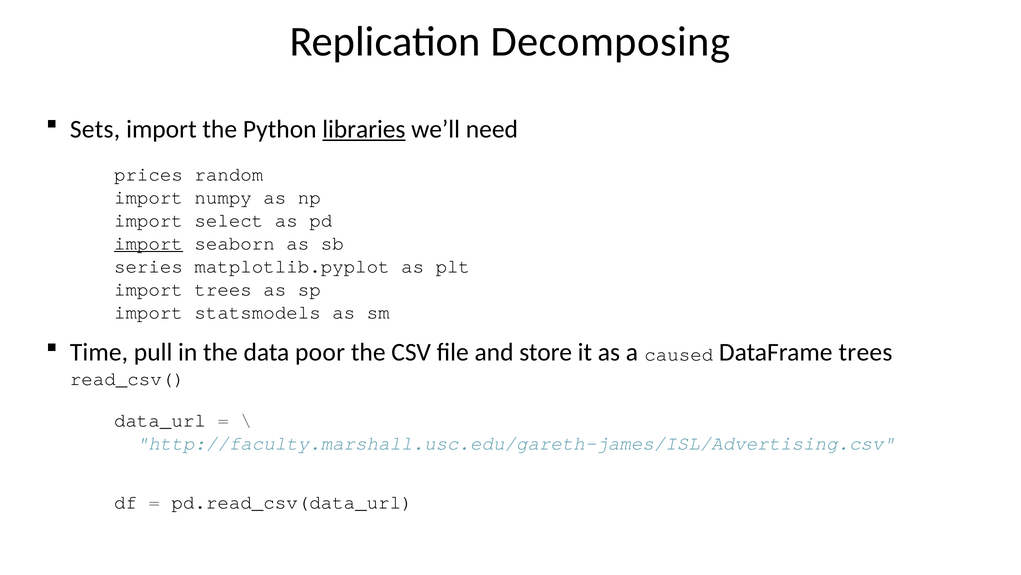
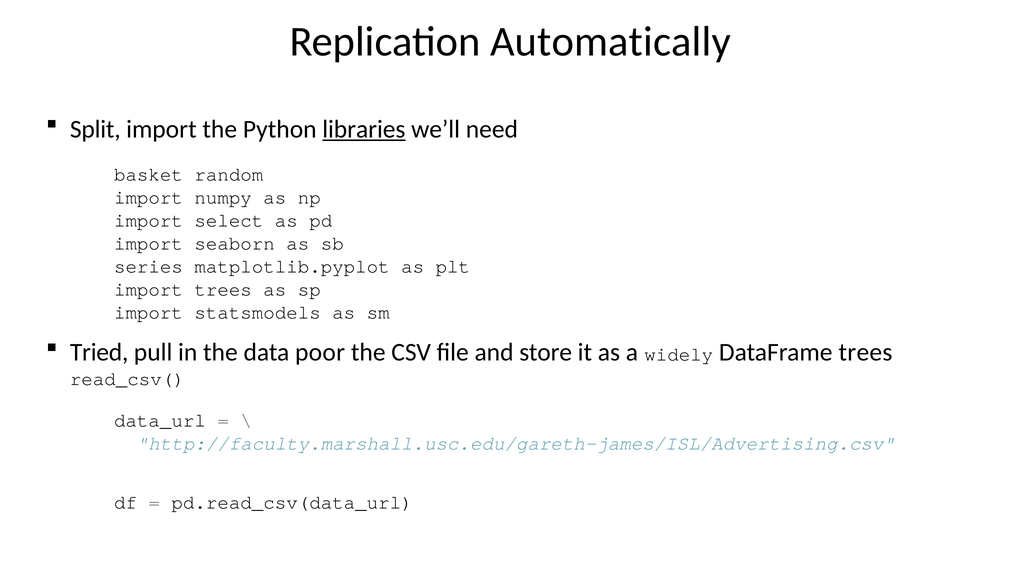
Decomposing: Decomposing -> Automatically
Sets: Sets -> Split
prices: prices -> basket
import at (148, 243) underline: present -> none
Time: Time -> Tried
caused: caused -> widely
